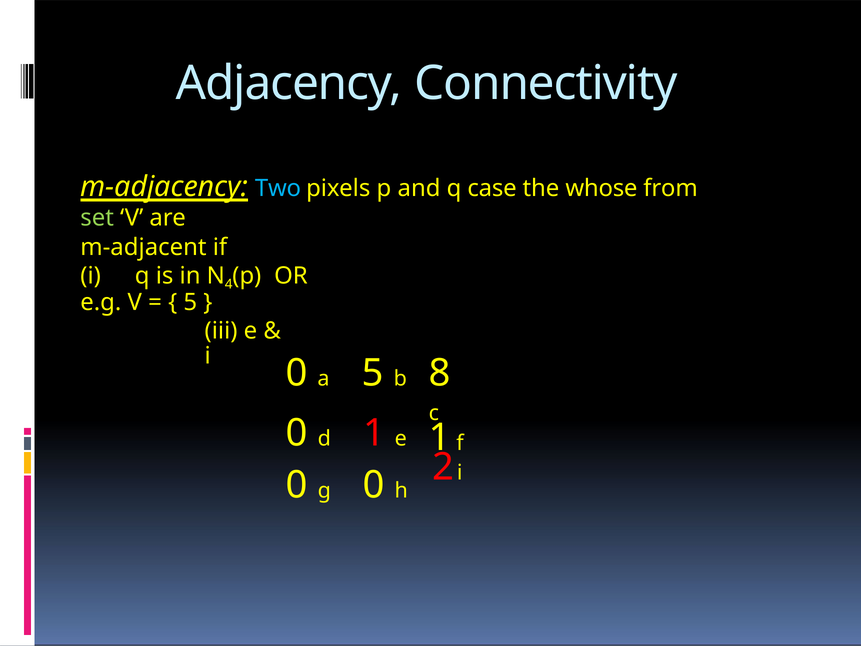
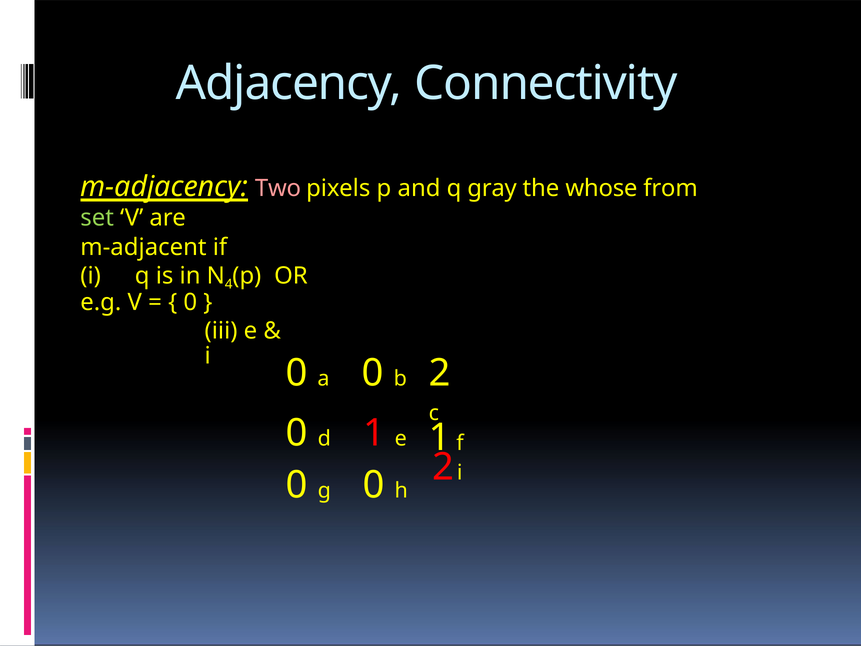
Two colour: light blue -> pink
case: case -> gray
5 at (190, 302): 5 -> 0
a 5: 5 -> 0
b 8: 8 -> 2
